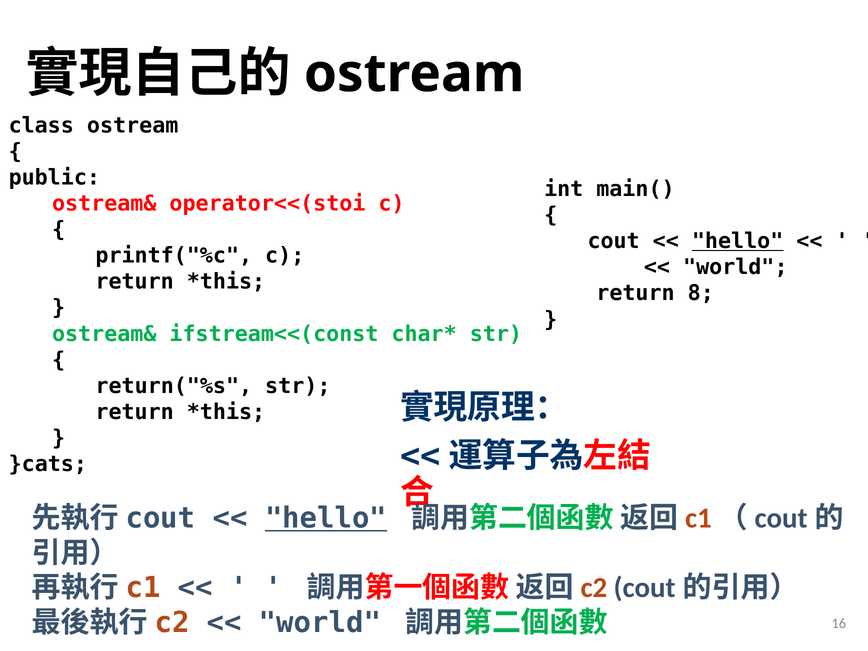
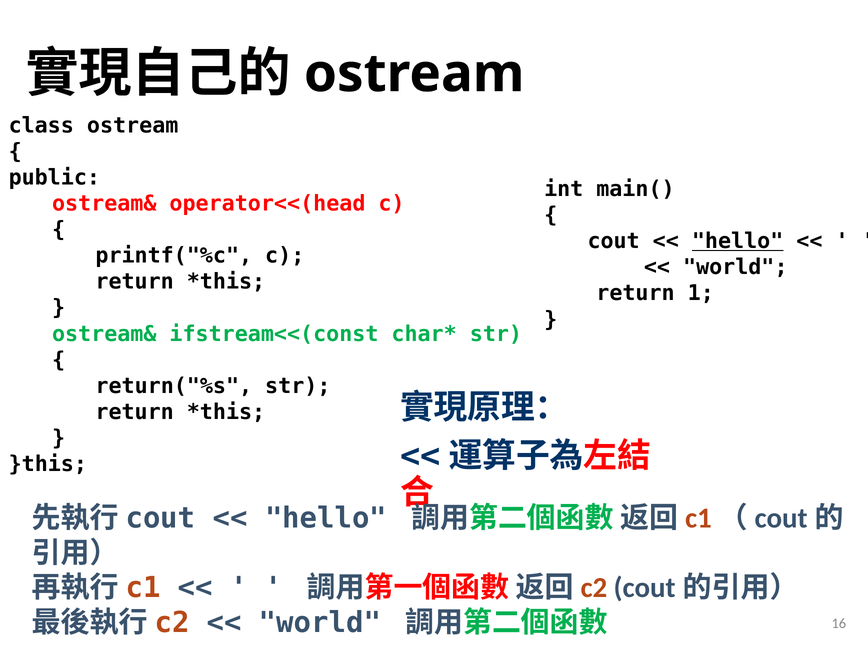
operator<<(stoi: operator<<(stoi -> operator<<(head
8: 8 -> 1
}cats: }cats -> }this
hello at (326, 518) underline: present -> none
